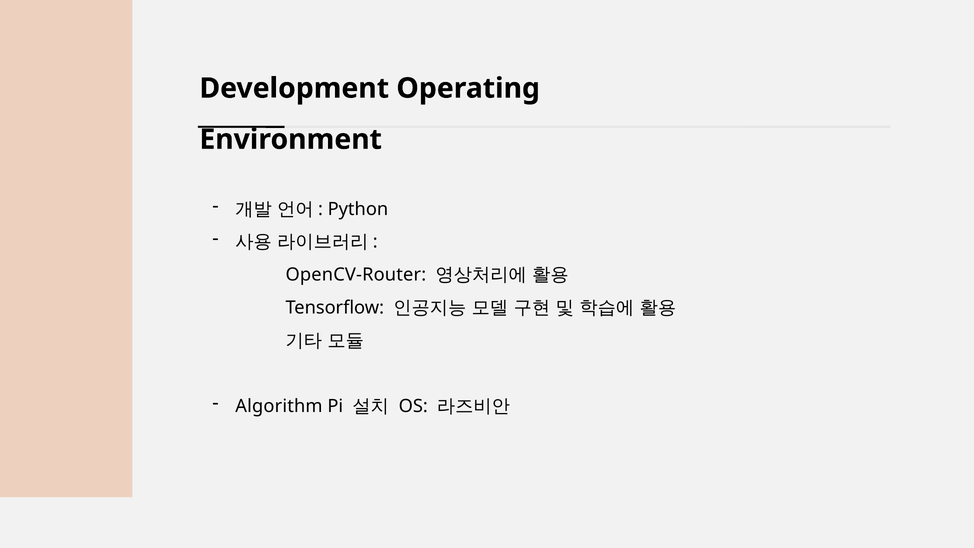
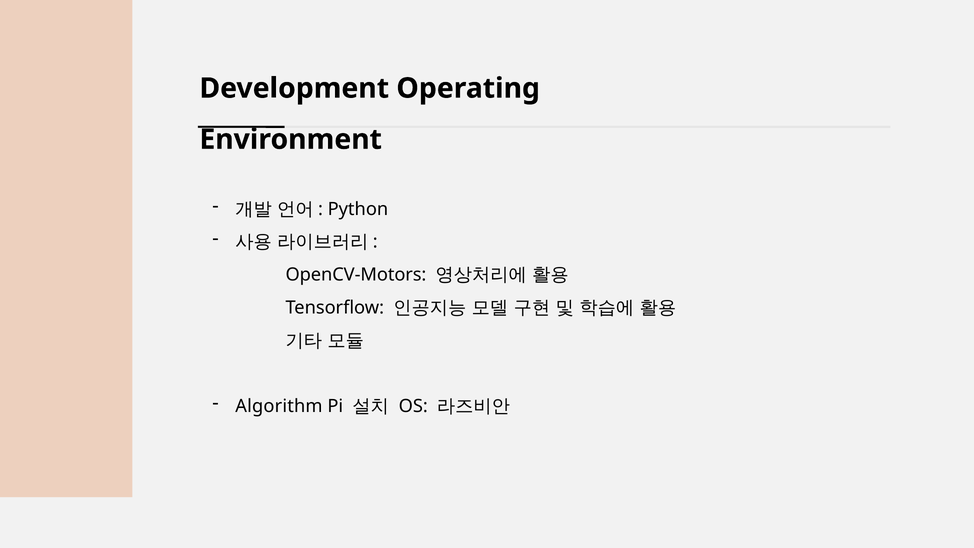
OpenCV-Router: OpenCV-Router -> OpenCV-Motors
